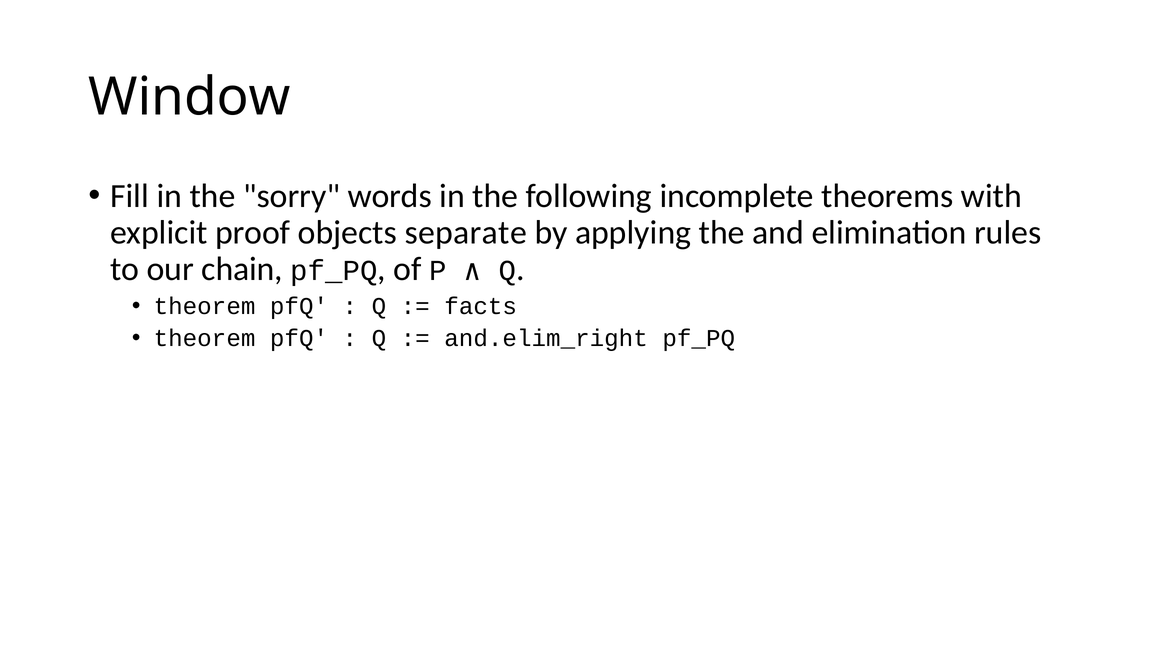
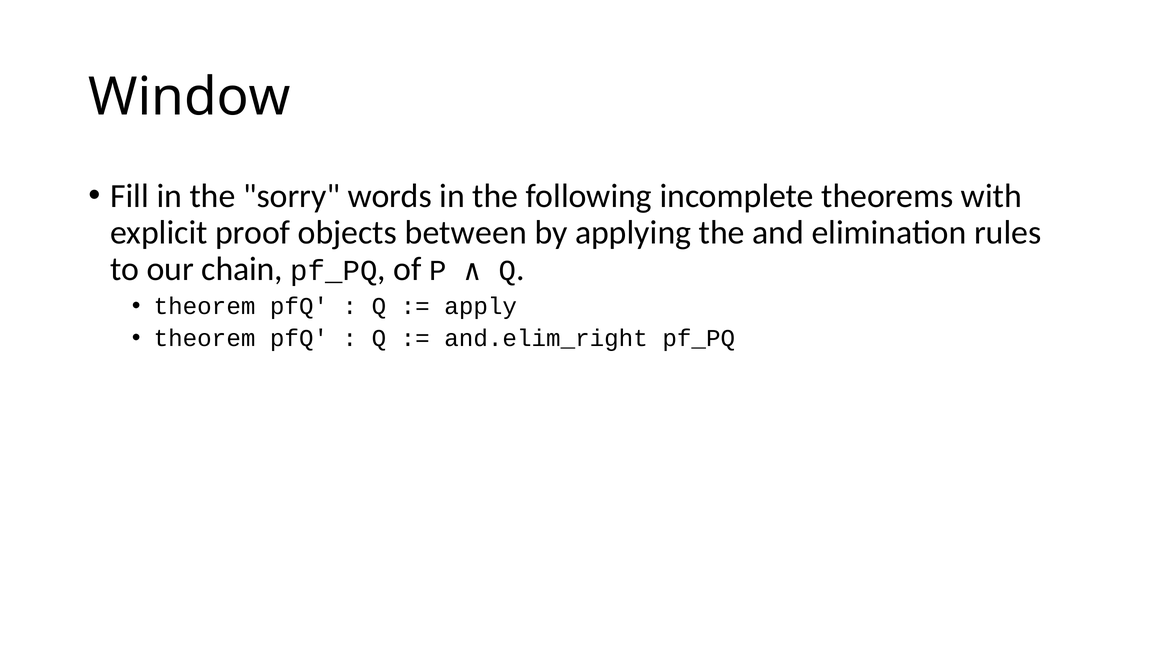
separate: separate -> between
facts: facts -> apply
